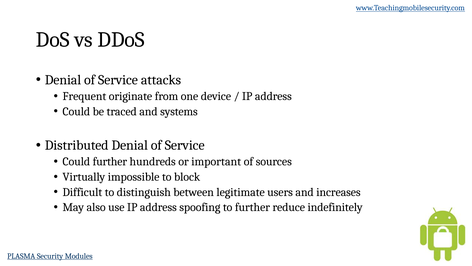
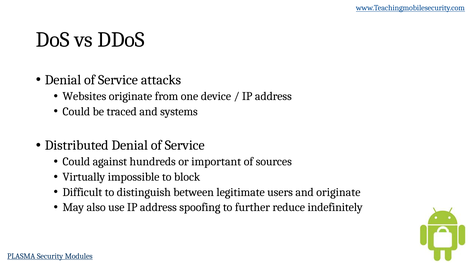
Frequent: Frequent -> Websites
Could further: further -> against
and increases: increases -> originate
